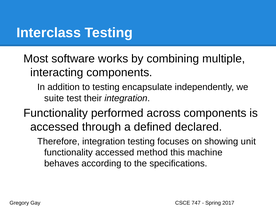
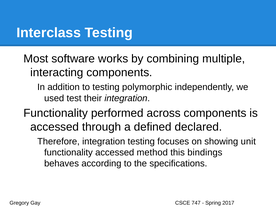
encapsulate: encapsulate -> polymorphic
suite: suite -> used
machine: machine -> bindings
